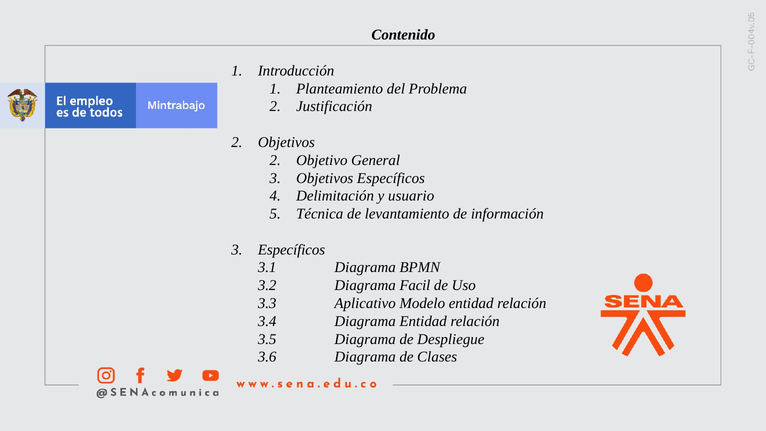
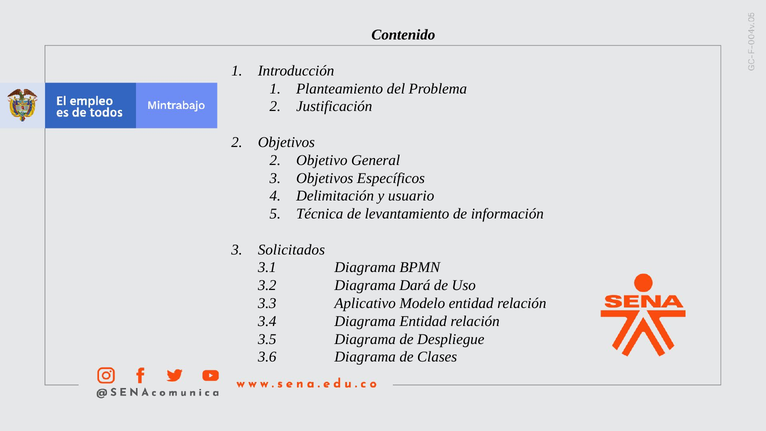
Específicos at (291, 250): Específicos -> Solicitados
Facil: Facil -> Dará
